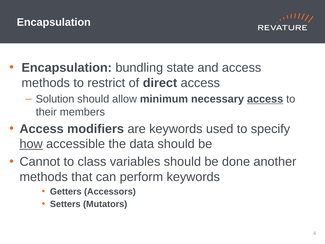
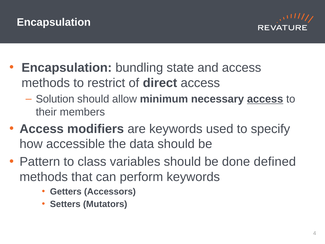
how underline: present -> none
Cannot: Cannot -> Pattern
another: another -> defined
